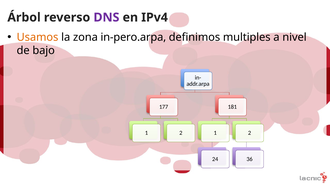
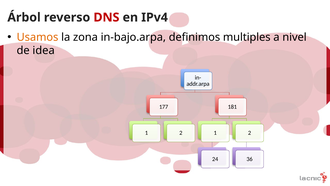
DNS colour: purple -> red
in-pero.arpa: in-pero.arpa -> in-bajo.arpa
bajo: bajo -> idea
